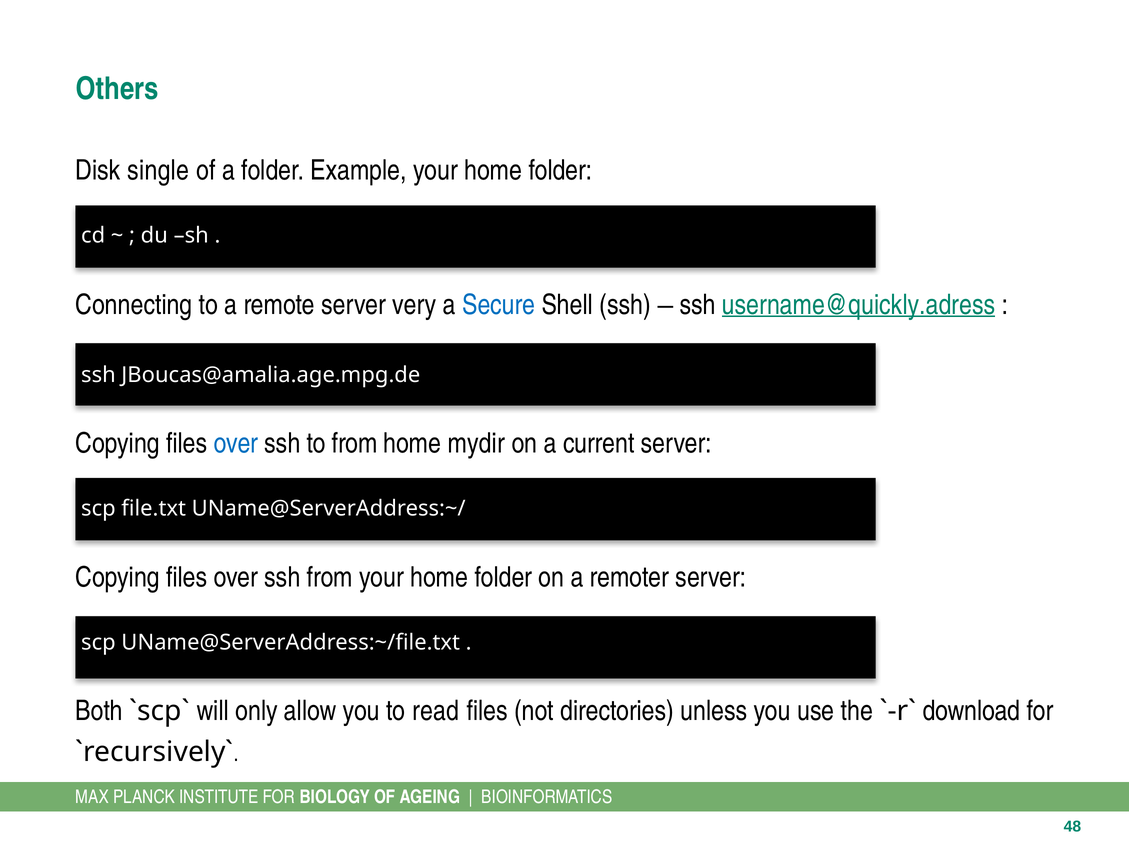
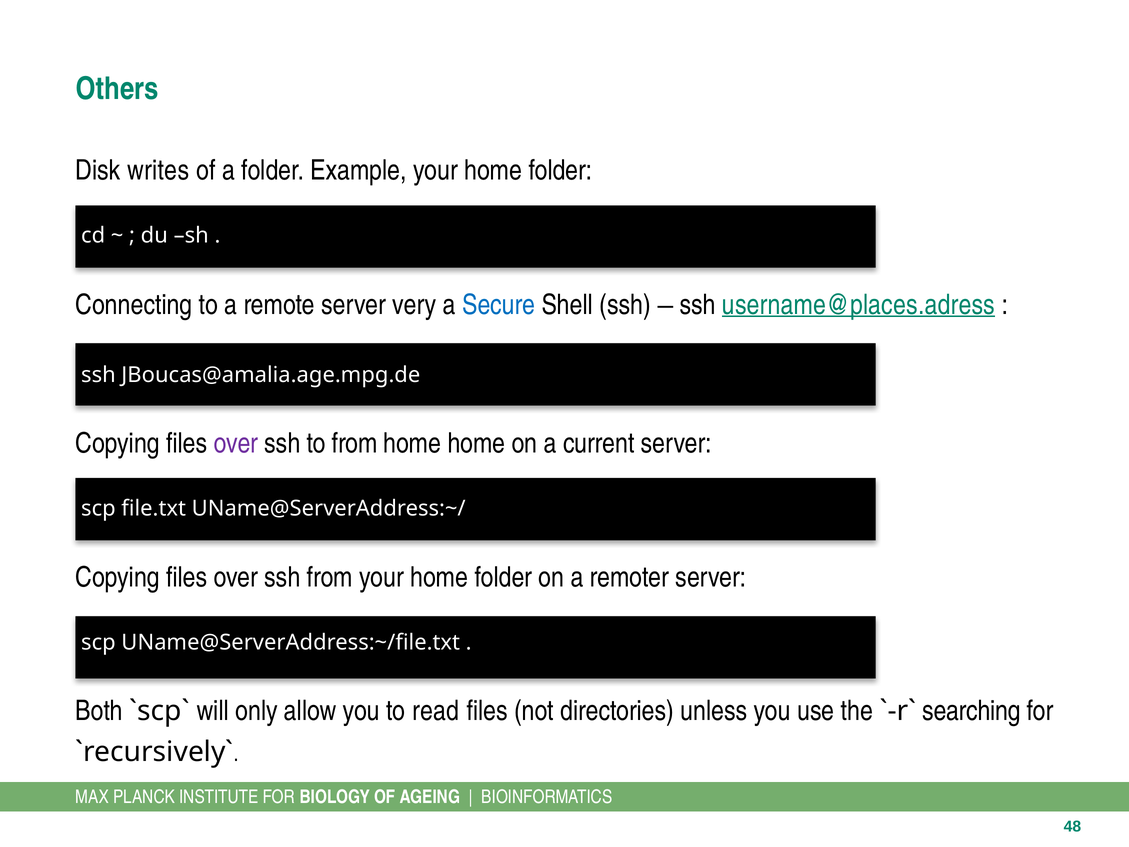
single: single -> writes
username@quickly.adress: username@quickly.adress -> username@places.adress
over at (236, 443) colour: blue -> purple
home mydir: mydir -> home
download: download -> searching
